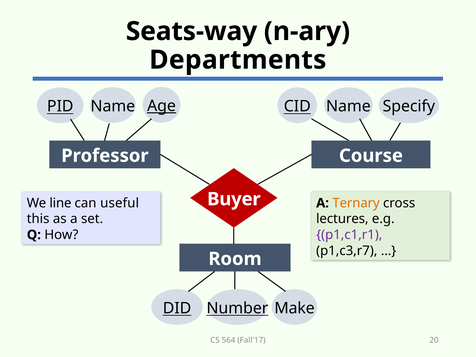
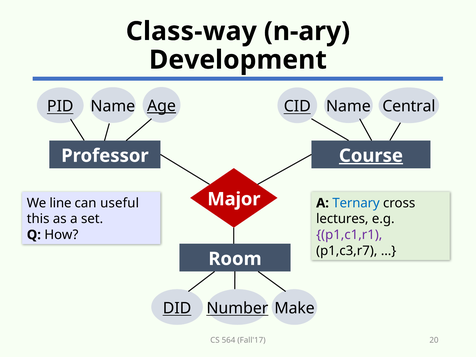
Seats-way: Seats-way -> Class-way
Departments: Departments -> Development
Specify: Specify -> Central
Course underline: none -> present
Buyer: Buyer -> Major
Ternary colour: orange -> blue
